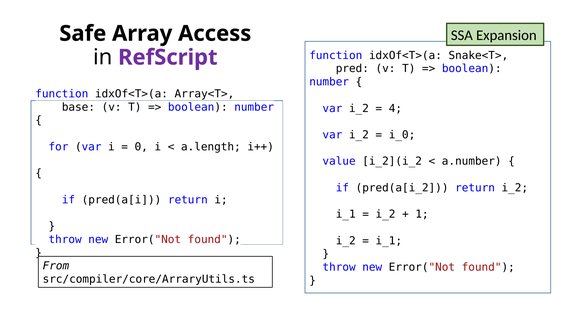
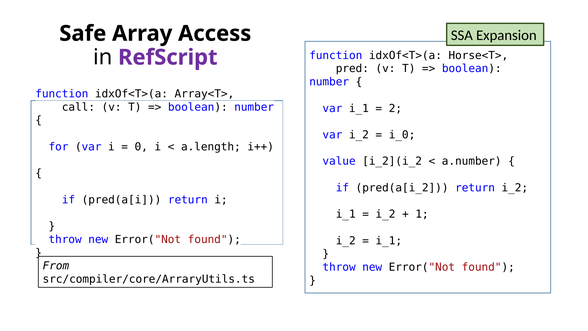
Snake<T>: Snake<T> -> Horse<T>
base: base -> call
i_2 at (359, 108): i_2 -> i_1
4: 4 -> 2
